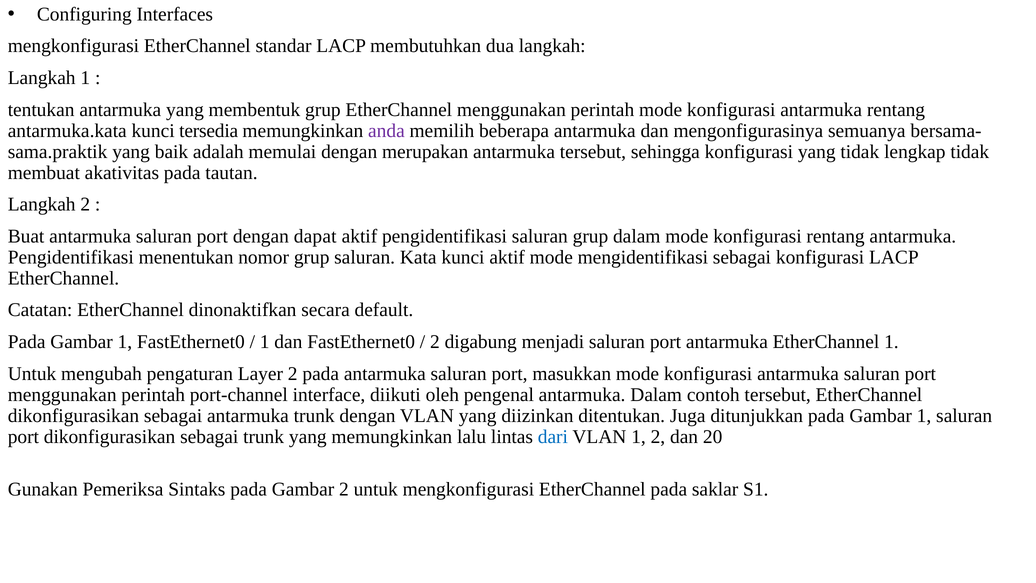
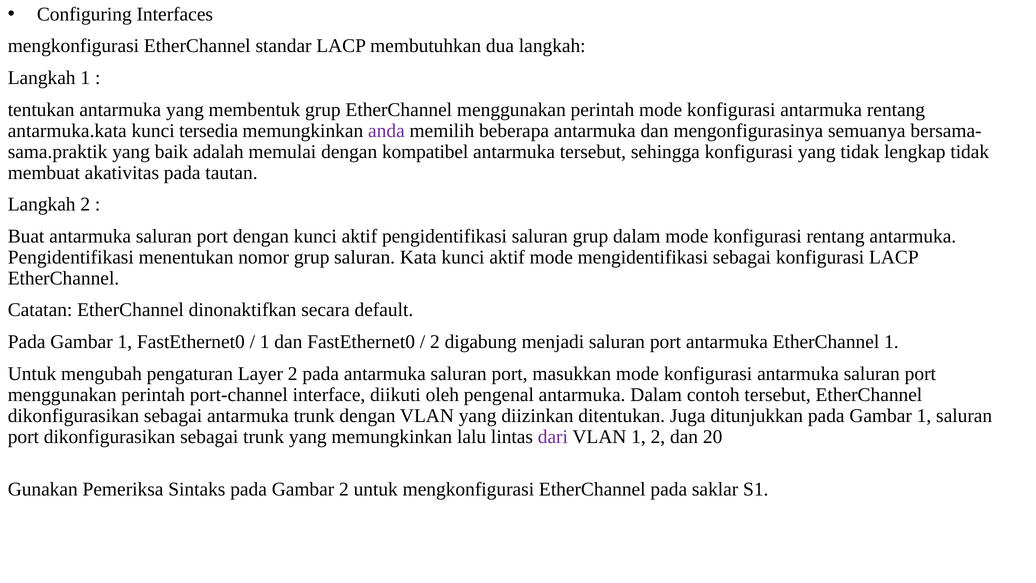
merupakan: merupakan -> kompatibel
dengan dapat: dapat -> kunci
dari colour: blue -> purple
